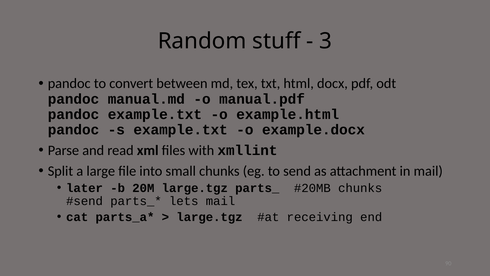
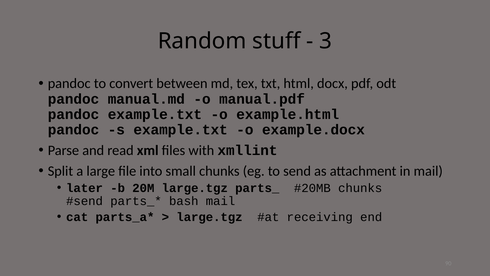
lets: lets -> bash
